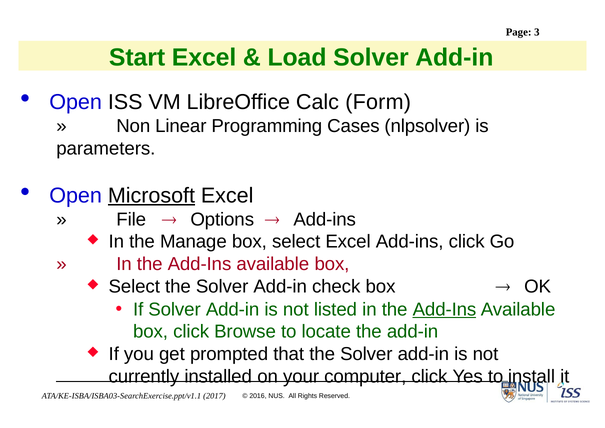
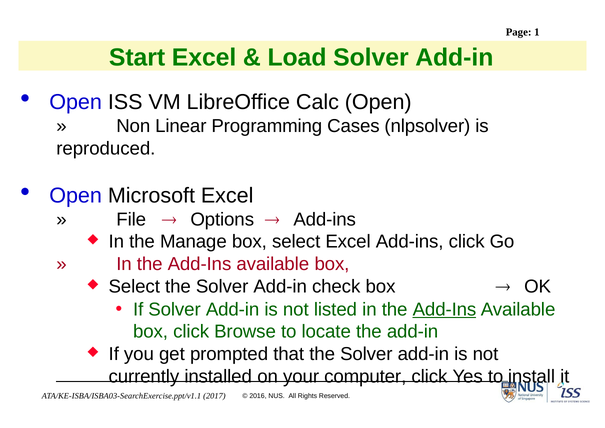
3: 3 -> 1
Calc Form: Form -> Open
parameters: parameters -> reproduced
Microsoft underline: present -> none
